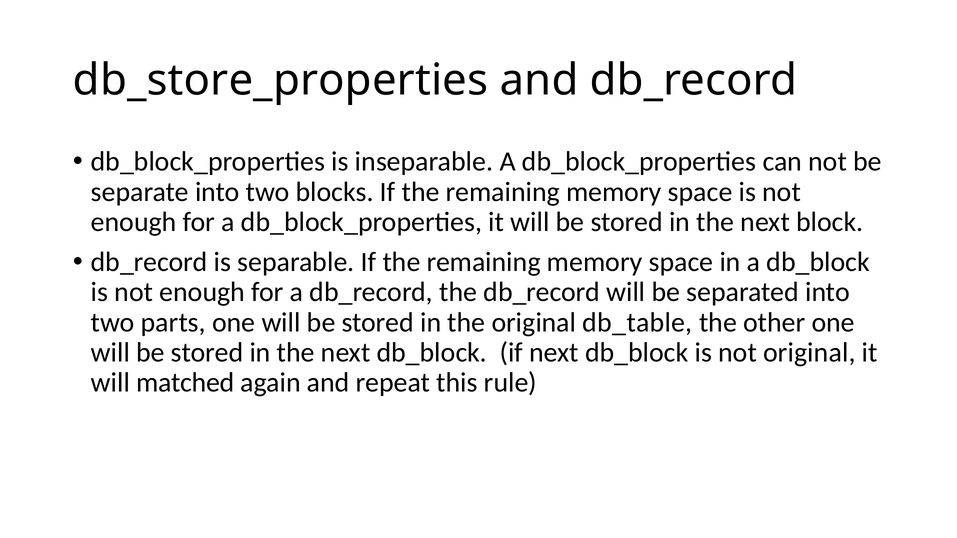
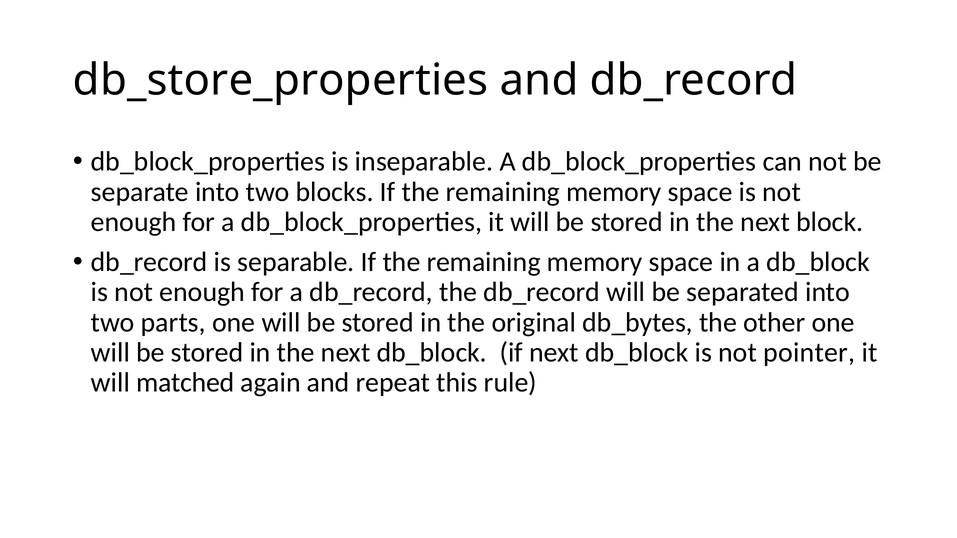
db_table: db_table -> db_bytes
not original: original -> pointer
